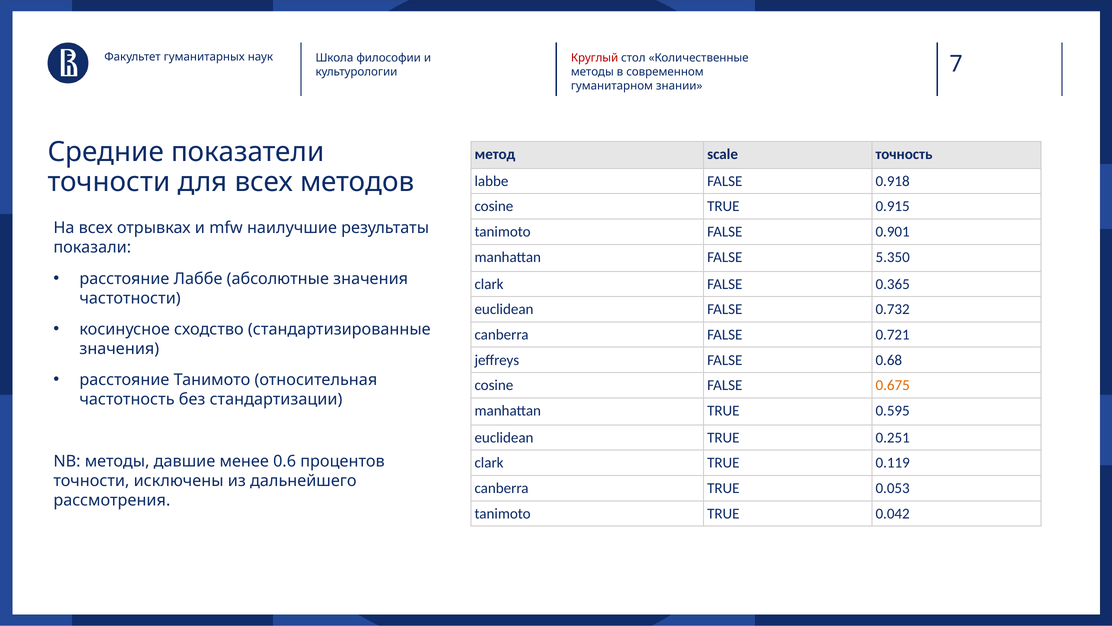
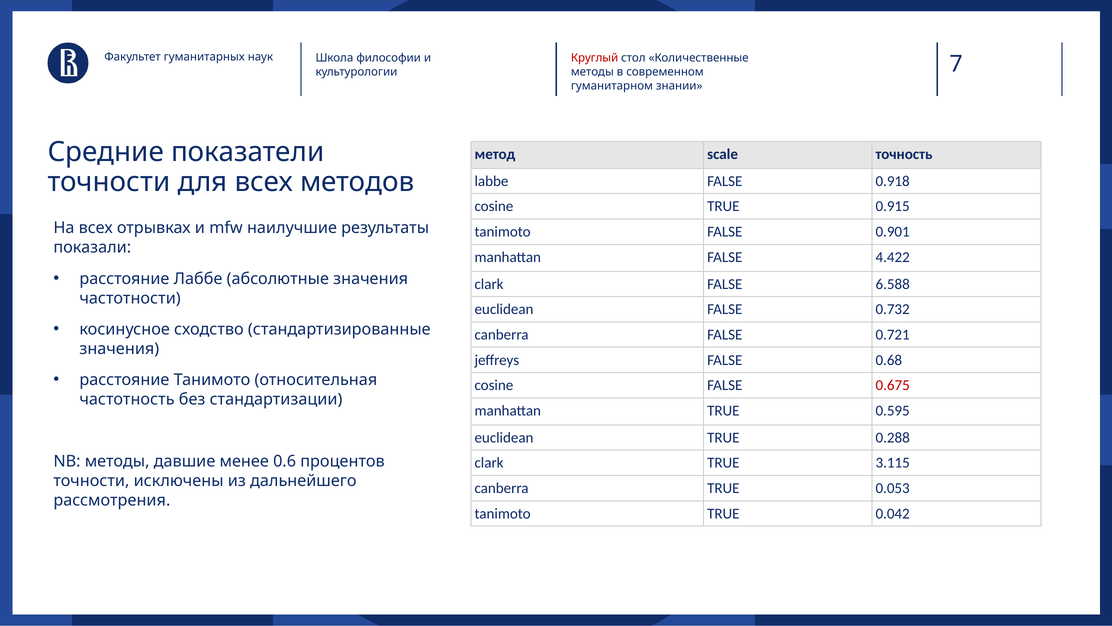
5.350: 5.350 -> 4.422
0.365: 0.365 -> 6.588
0.675 colour: orange -> red
0.251: 0.251 -> 0.288
0.119: 0.119 -> 3.115
